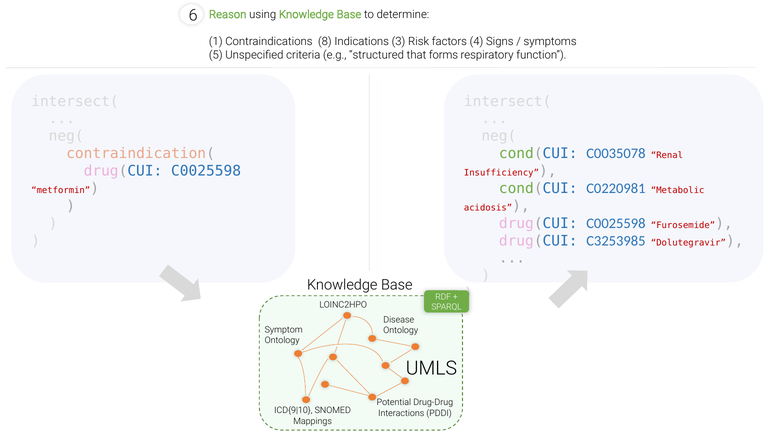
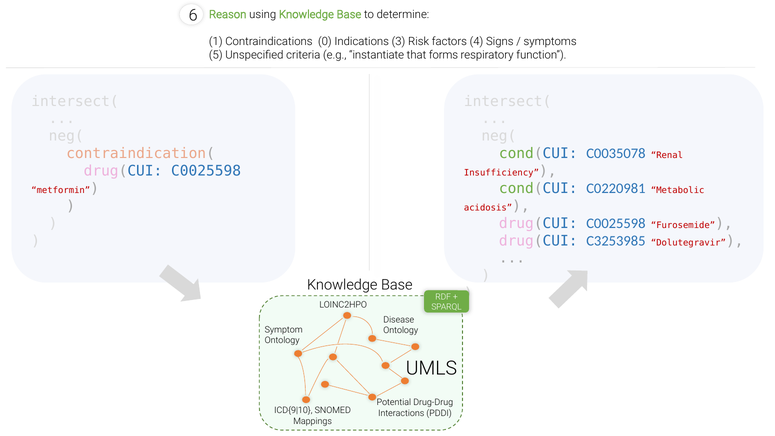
8: 8 -> 0
structured: structured -> instantiate
